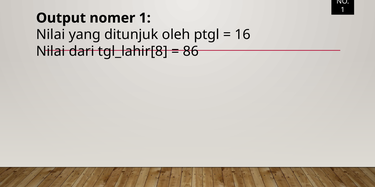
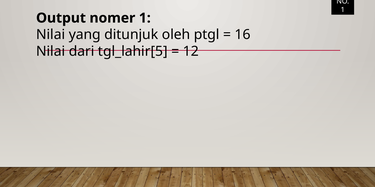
tgl_lahir[8: tgl_lahir[8 -> tgl_lahir[5
86: 86 -> 12
